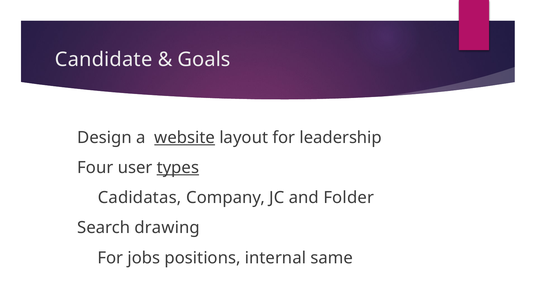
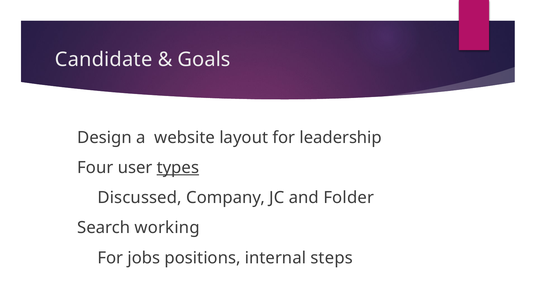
website underline: present -> none
Cadidatas: Cadidatas -> Discussed
drawing: drawing -> working
same: same -> steps
